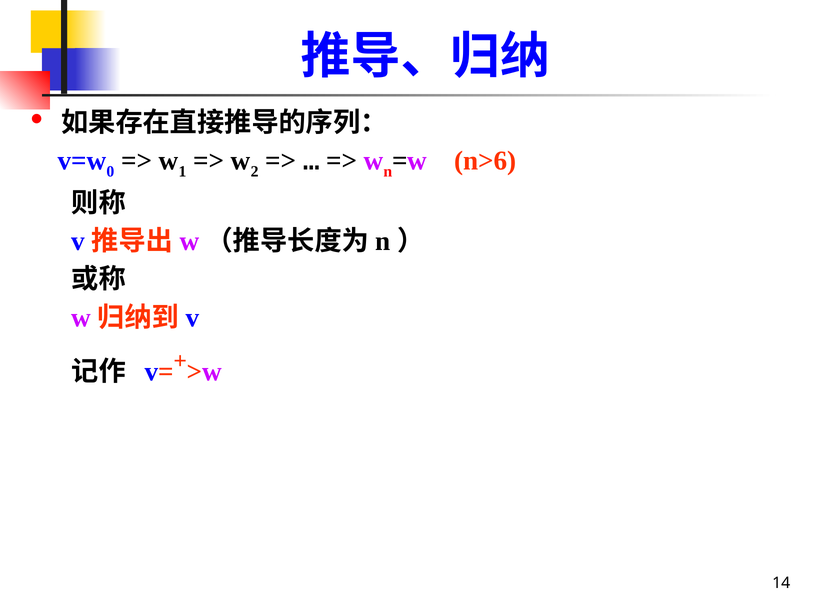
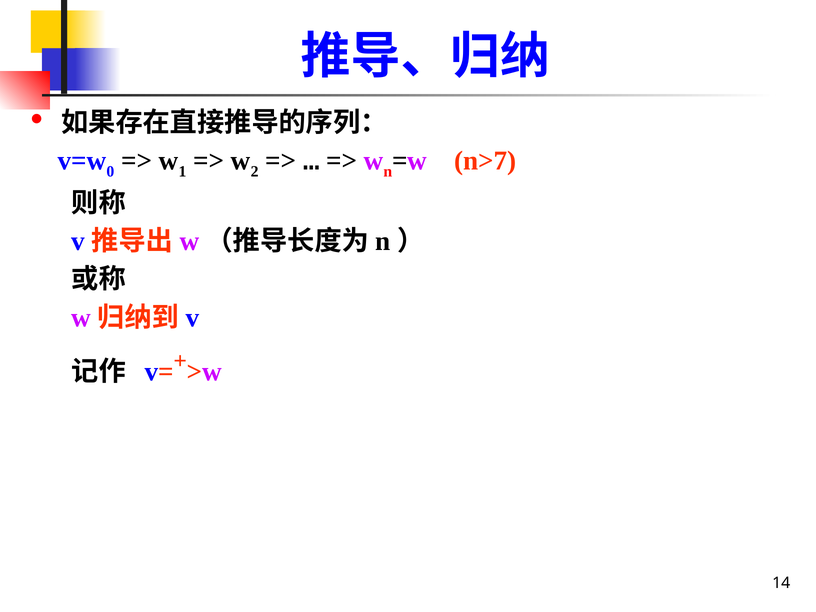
n>6: n>6 -> n>7
